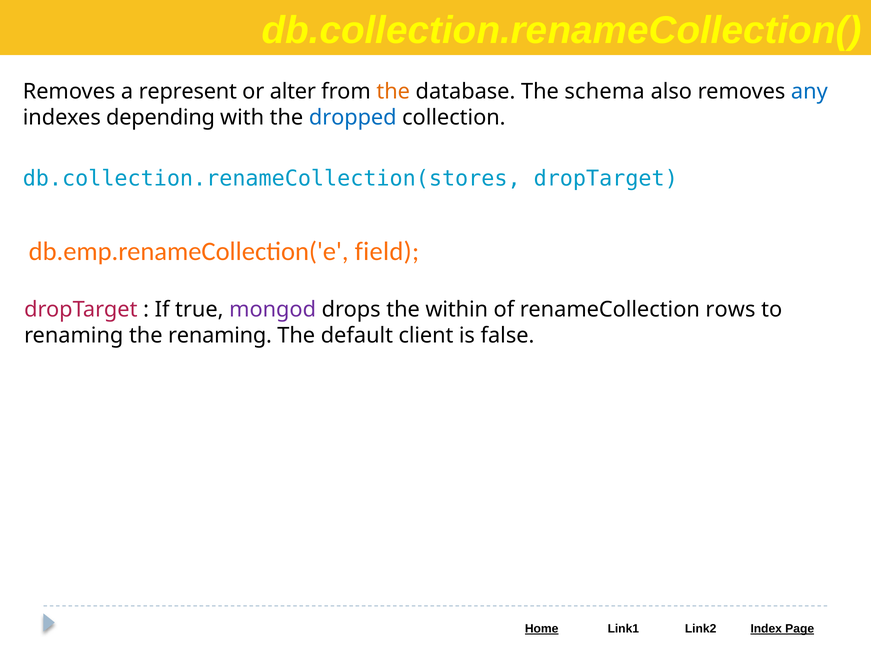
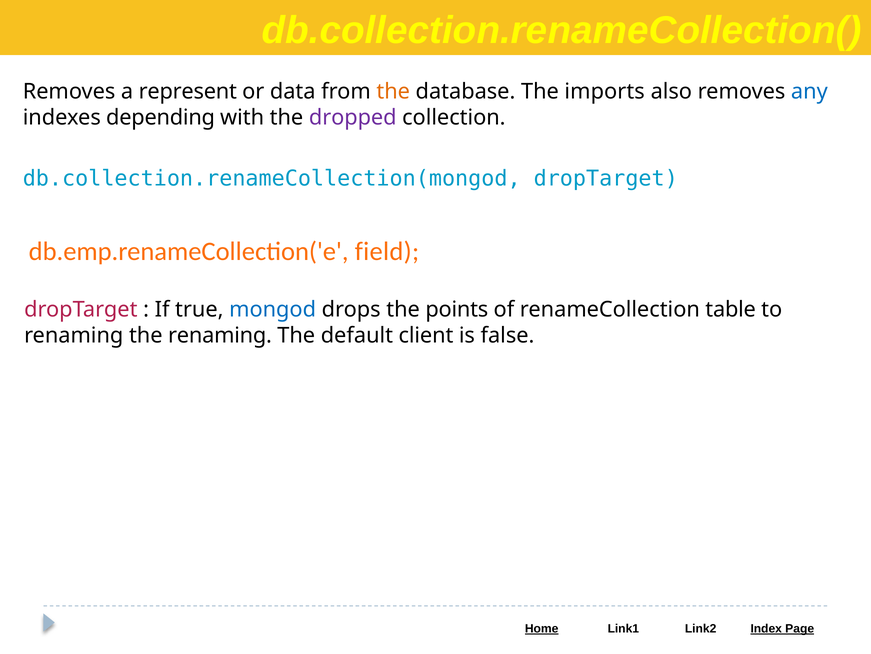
alter: alter -> data
schema: schema -> imports
dropped colour: blue -> purple
db.collection.renameCollection(stores: db.collection.renameCollection(stores -> db.collection.renameCollection(mongod
mongod colour: purple -> blue
within: within -> points
rows: rows -> table
